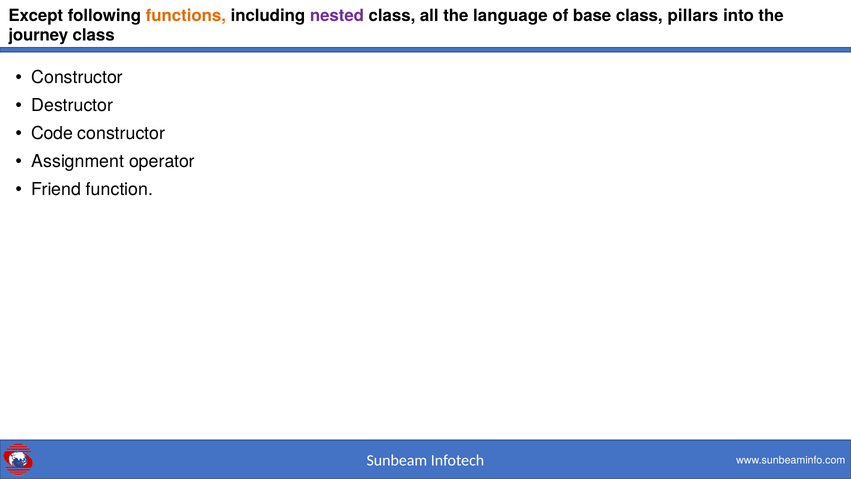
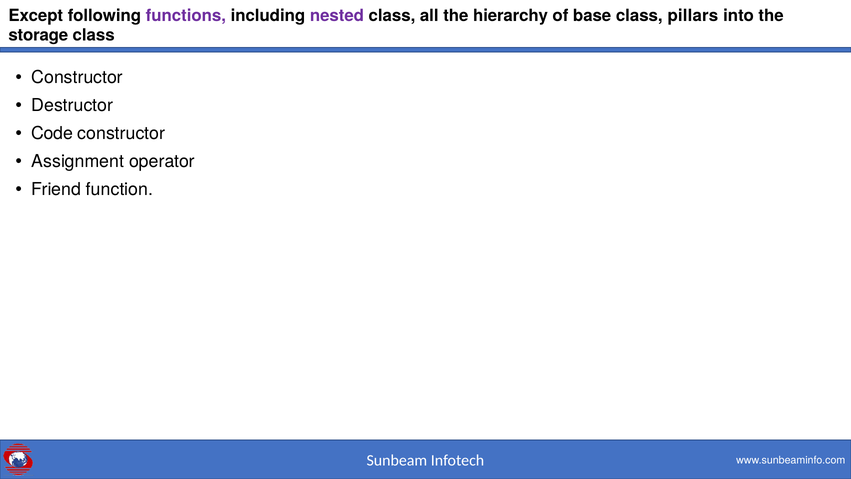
functions colour: orange -> purple
language: language -> hierarchy
journey: journey -> storage
